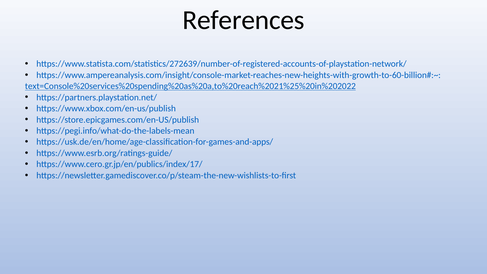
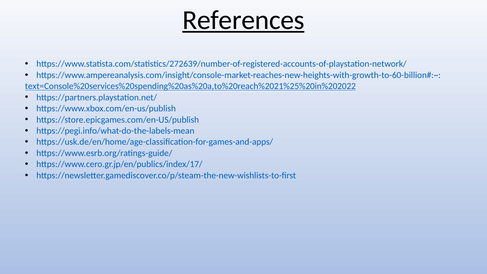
References underline: none -> present
